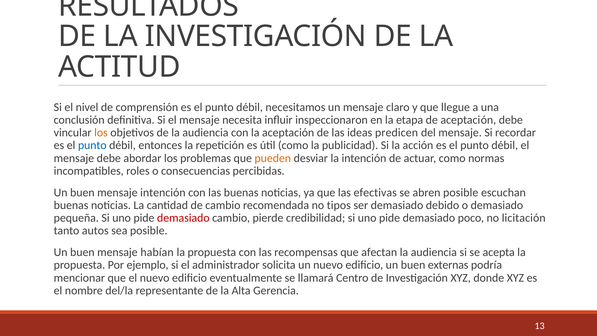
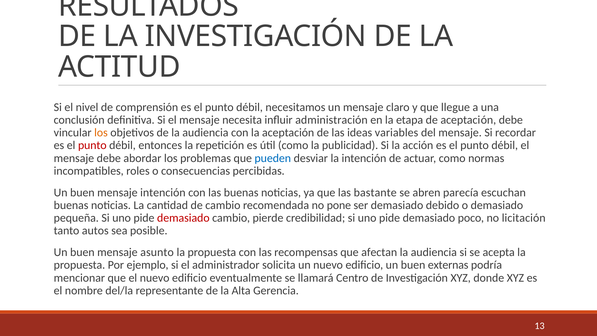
inspeccionaron: inspeccionaron -> administración
predicen: predicen -> variables
punto at (92, 145) colour: blue -> red
pueden colour: orange -> blue
efectivas: efectivas -> bastante
abren posible: posible -> parecía
tipos: tipos -> pone
habían: habían -> asunto
